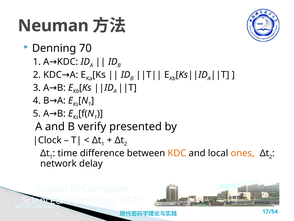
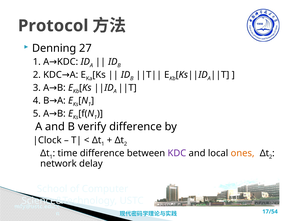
Neuman: Neuman -> Protocol
70: 70 -> 27
verify presented: presented -> difference
KDC at (177, 153) colour: orange -> purple
